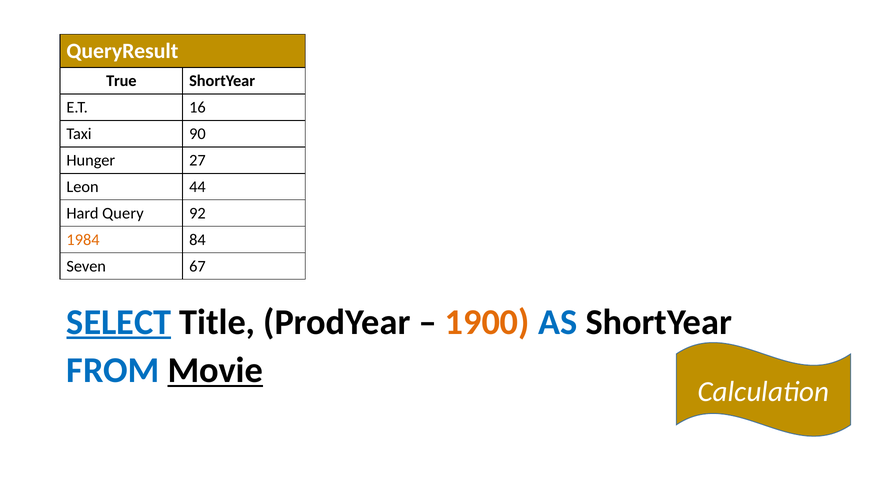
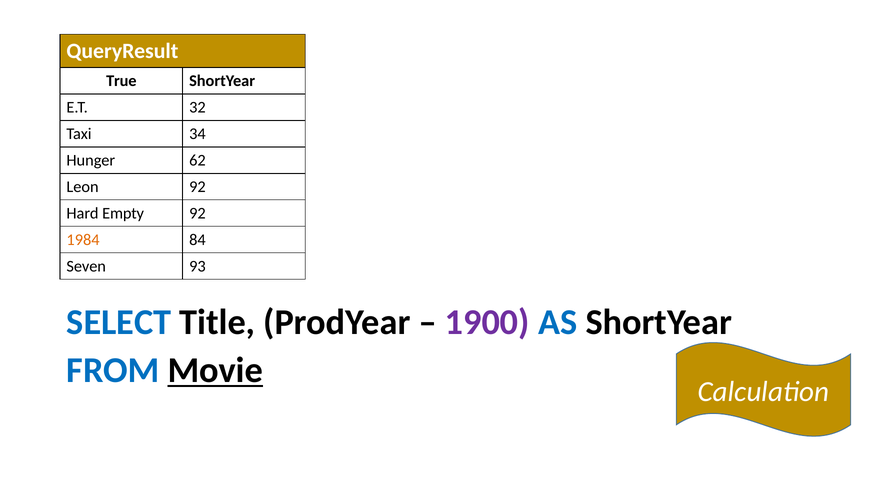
16: 16 -> 32
90: 90 -> 34
27: 27 -> 62
Leon 44: 44 -> 92
Query: Query -> Empty
67: 67 -> 93
SELECT underline: present -> none
1900 colour: orange -> purple
